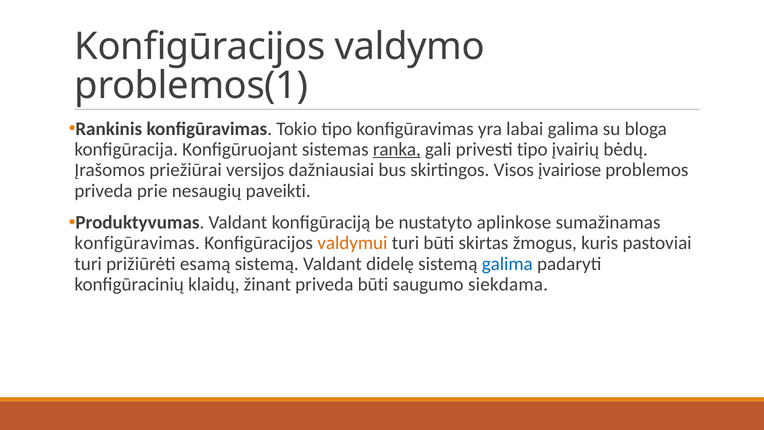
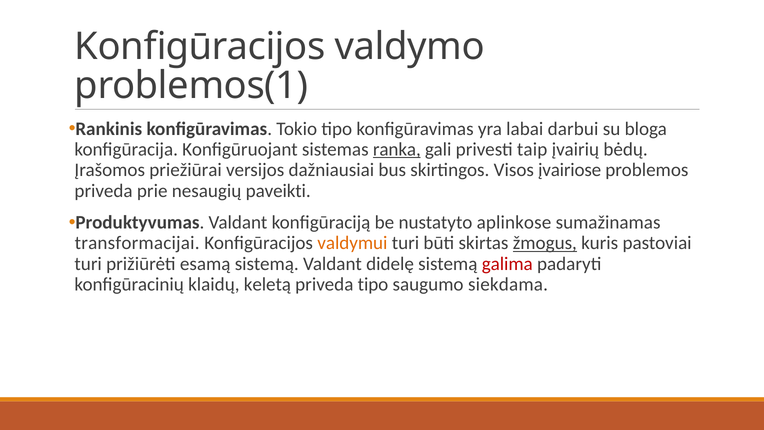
labai galima: galima -> darbui
privesti tipo: tipo -> taip
konfigūravimas at (137, 243): konfigūravimas -> transformacijai
žmogus underline: none -> present
galima at (507, 264) colour: blue -> red
žinant: žinant -> keletą
priveda būti: būti -> tipo
